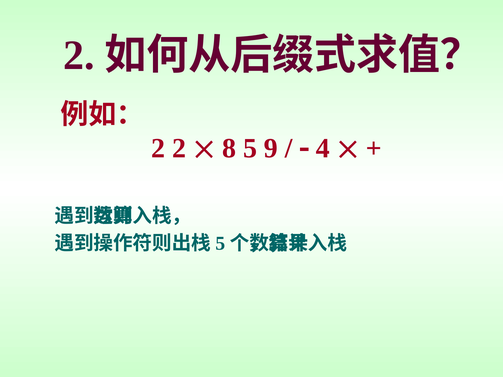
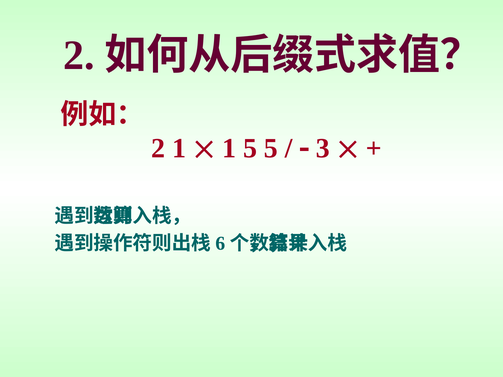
2 2: 2 -> 1
8 at (229, 148): 8 -> 1
5 9: 9 -> 5
4: 4 -> 3
5 at (220, 244): 5 -> 6
